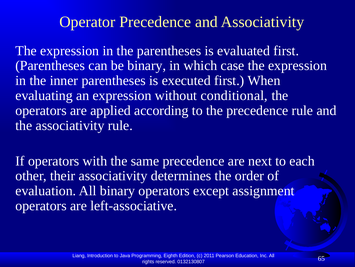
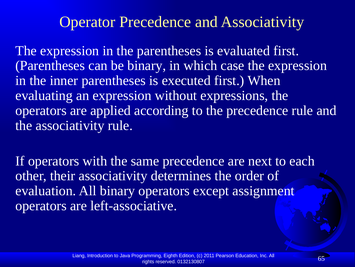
conditional: conditional -> expressions
